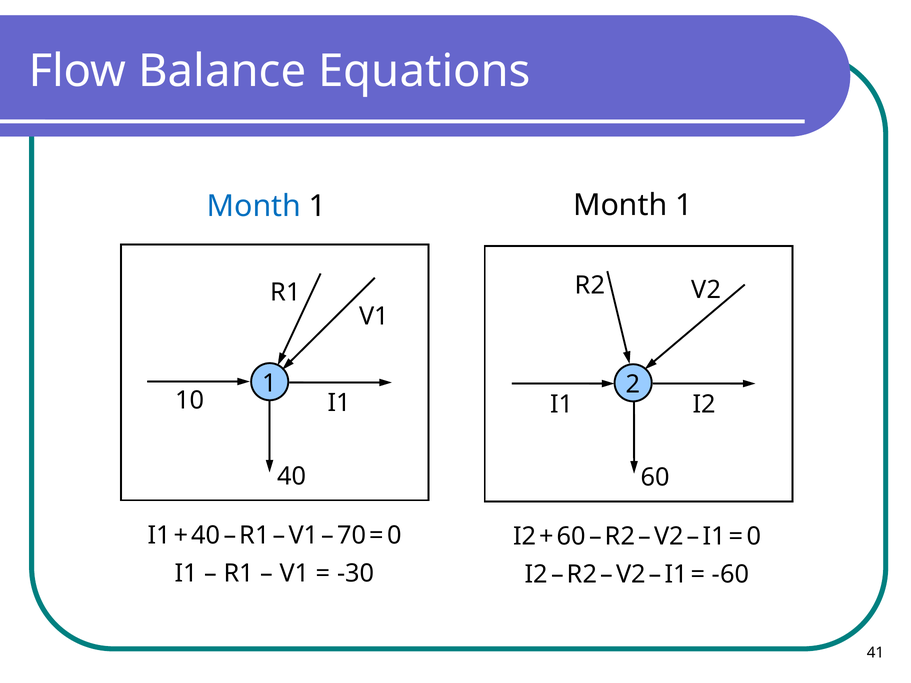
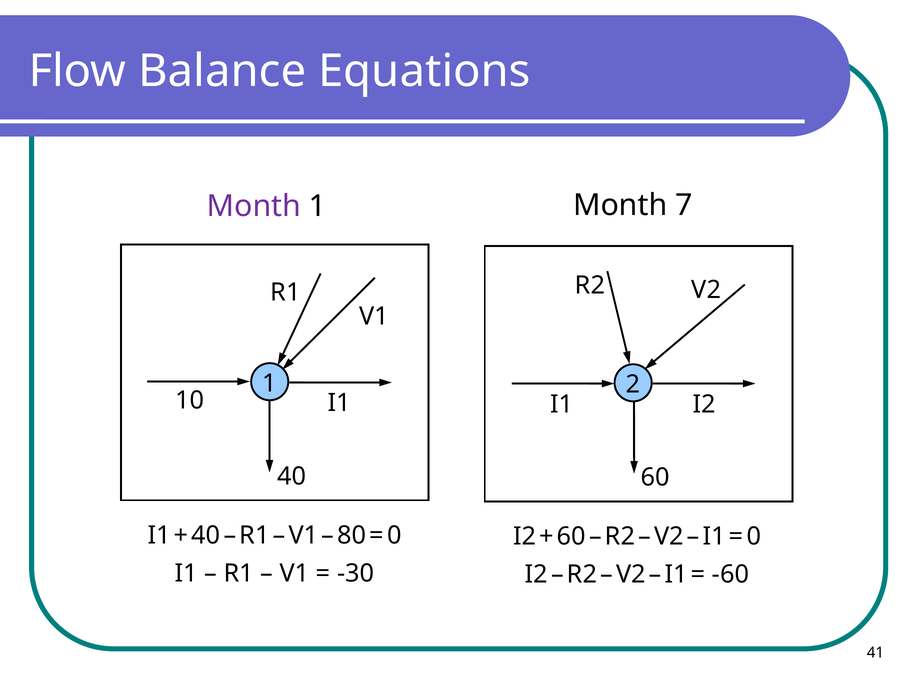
Month at (254, 206) colour: blue -> purple
1 Month 1: 1 -> 7
70: 70 -> 80
